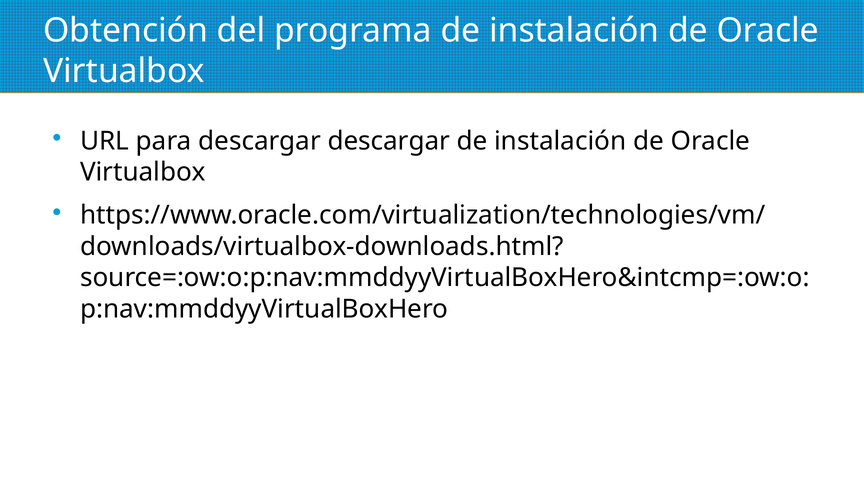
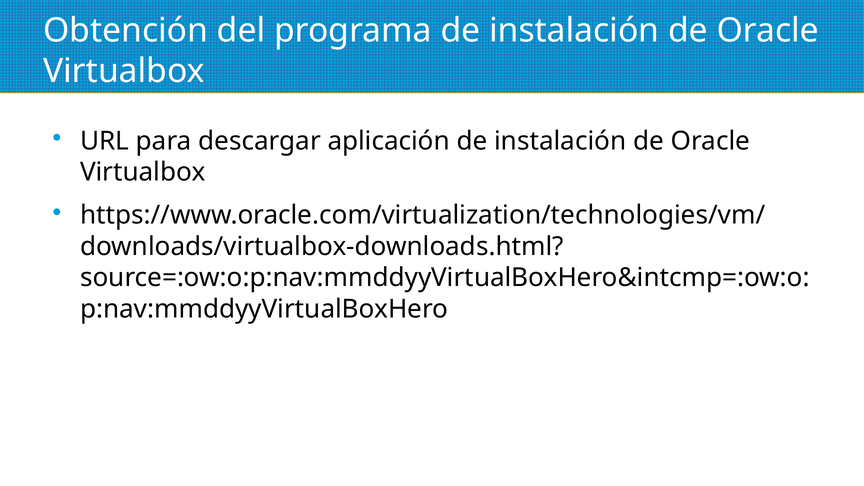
descargar descargar: descargar -> aplicación
